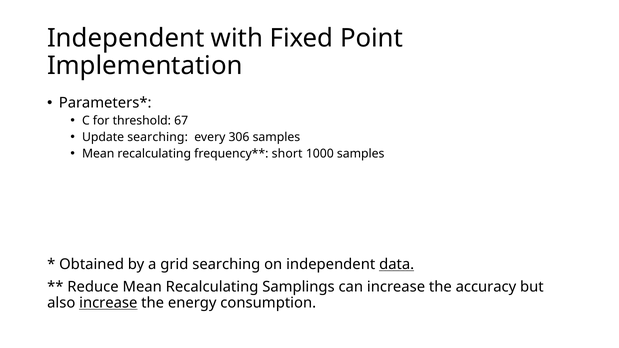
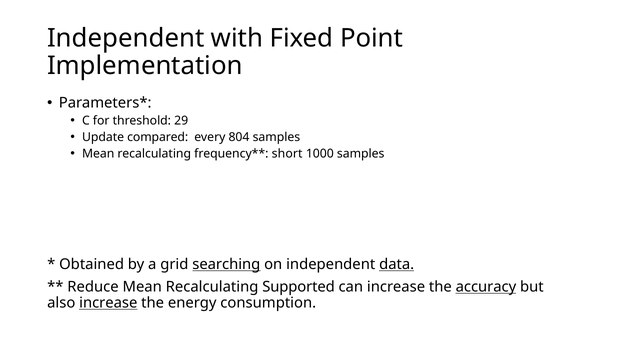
67: 67 -> 29
Update searching: searching -> compared
306: 306 -> 804
searching at (226, 265) underline: none -> present
Samplings: Samplings -> Supported
accuracy underline: none -> present
